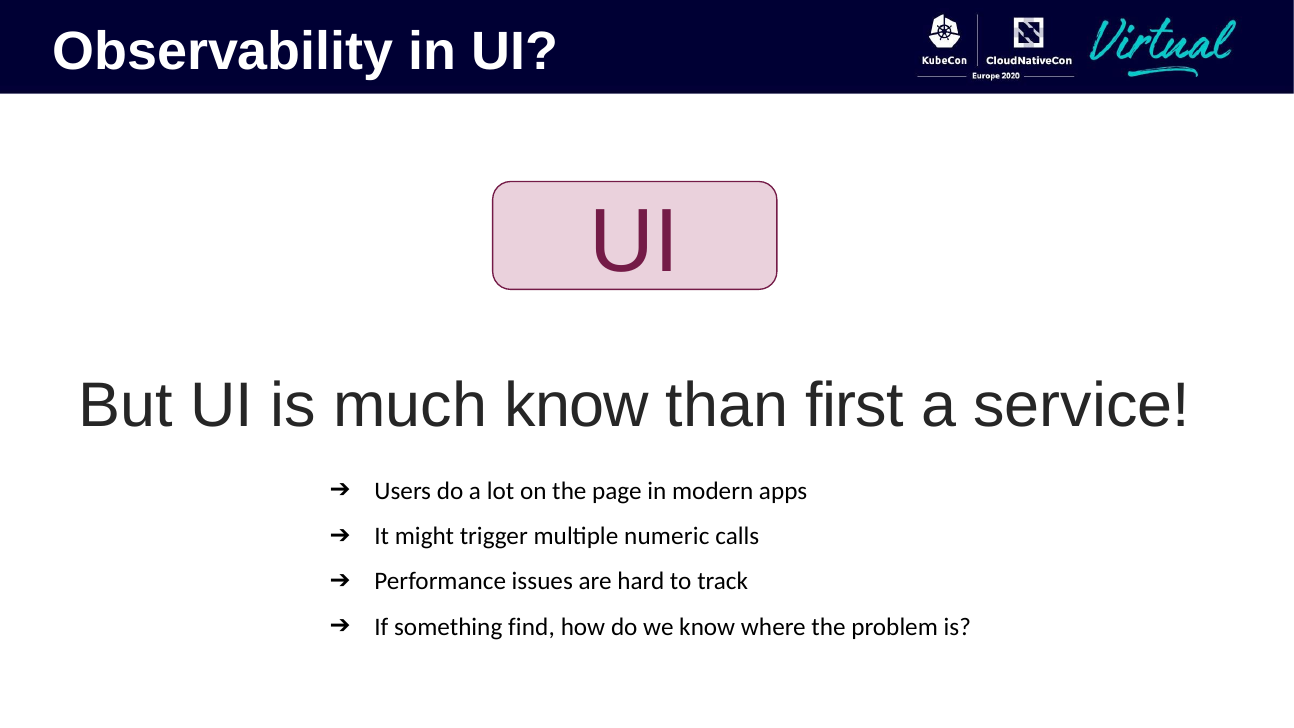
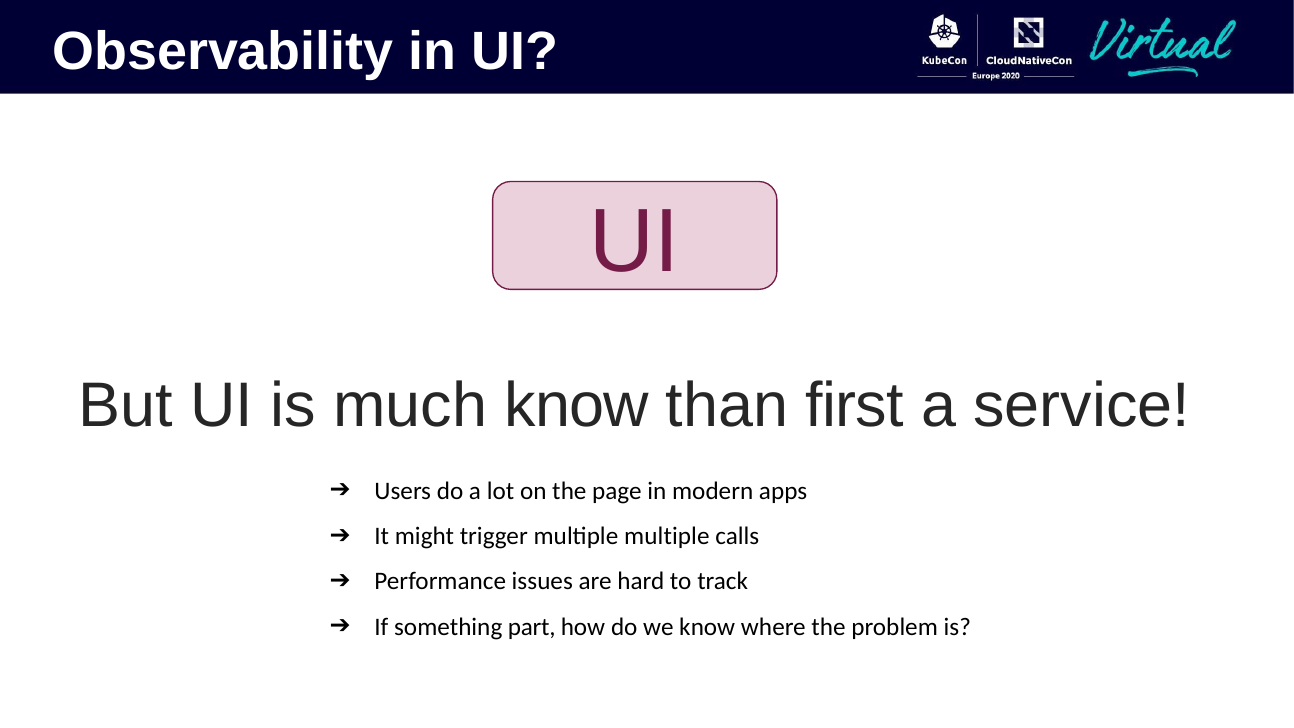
multiple numeric: numeric -> multiple
find: find -> part
